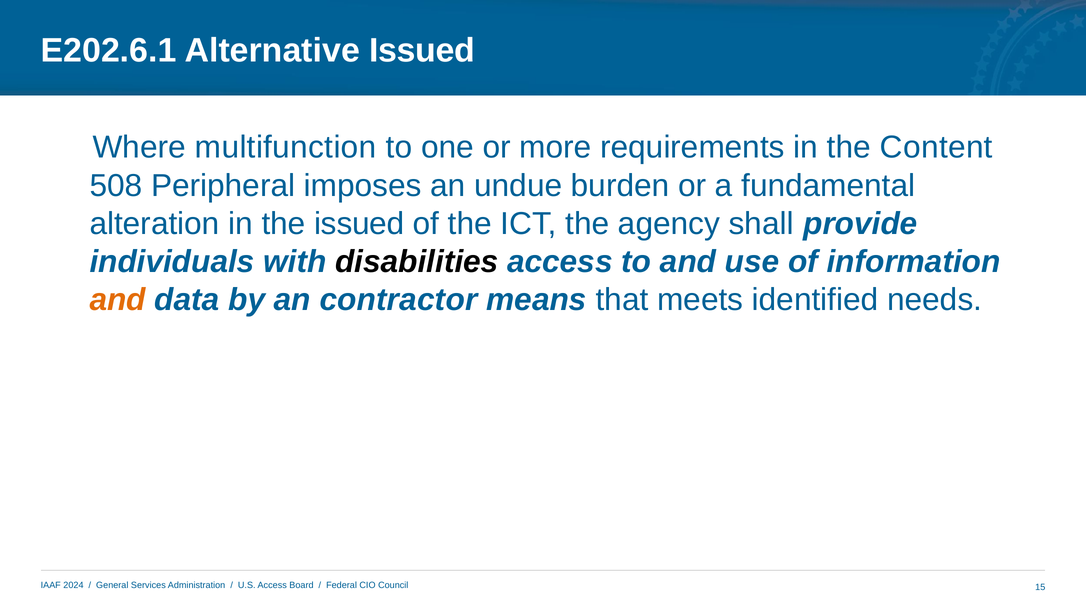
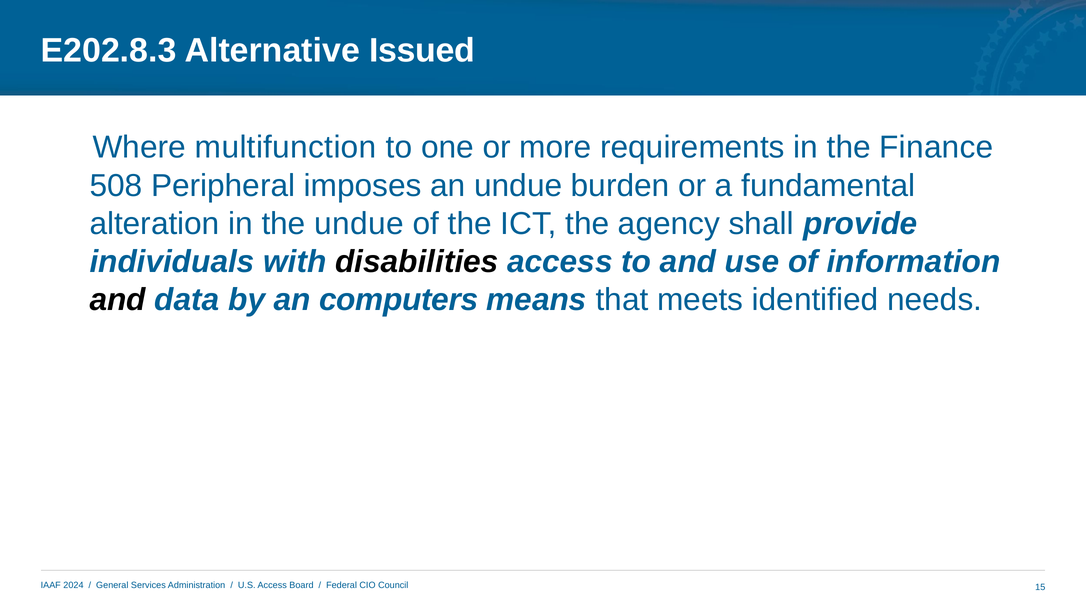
E202.6.1: E202.6.1 -> E202.8.3
Content: Content -> Finance
the issued: issued -> undue
and at (118, 300) colour: orange -> black
contractor: contractor -> computers
